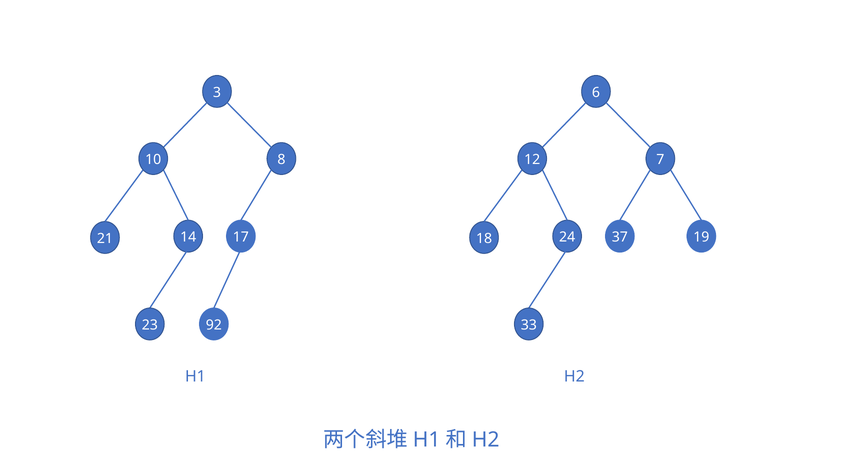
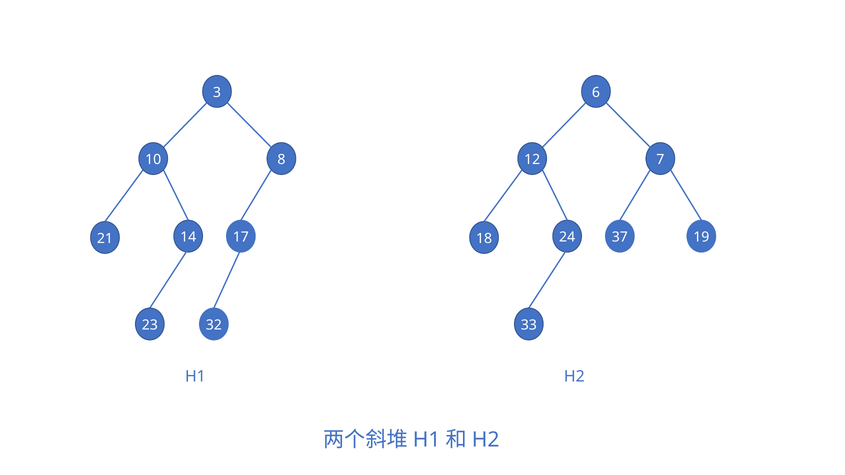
92: 92 -> 32
